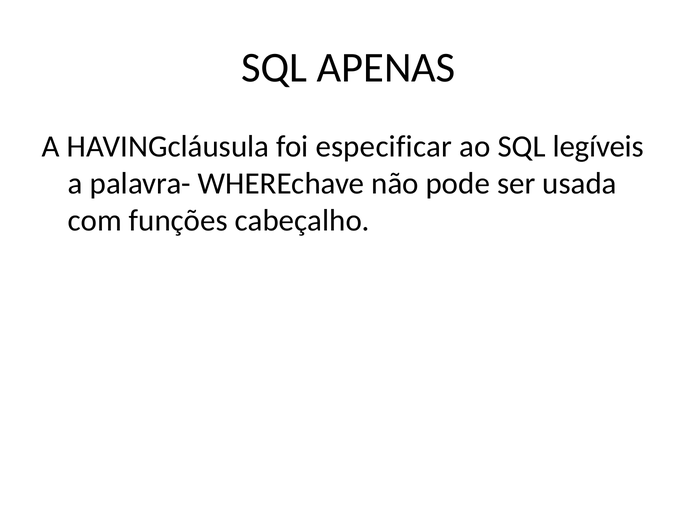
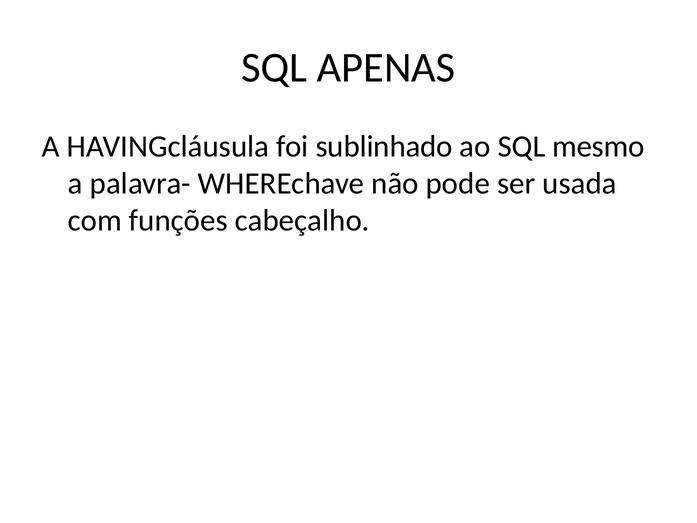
especificar: especificar -> sublinhado
legíveis: legíveis -> mesmo
